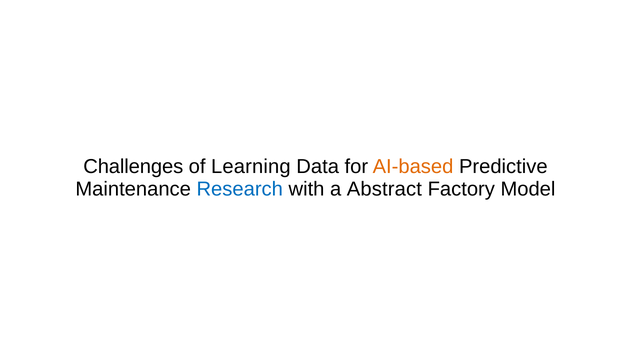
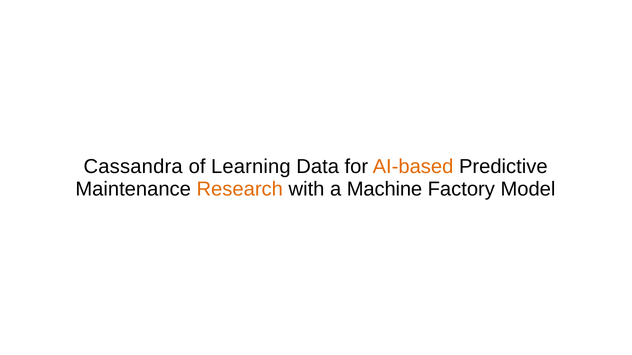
Challenges: Challenges -> Cassandra
Research colour: blue -> orange
Abstract: Abstract -> Machine
